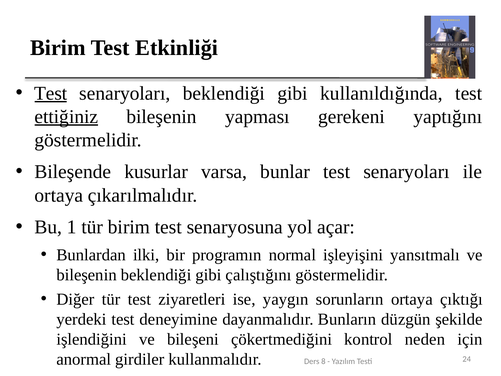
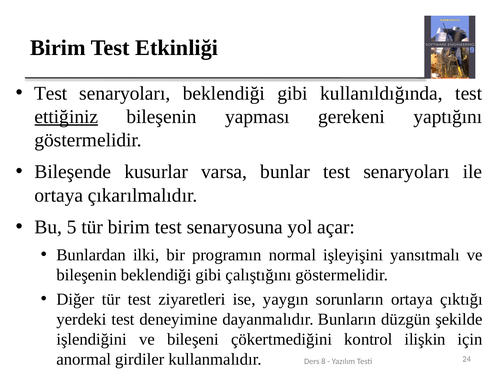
Test at (51, 93) underline: present -> none
1: 1 -> 5
neden: neden -> ilişkin
